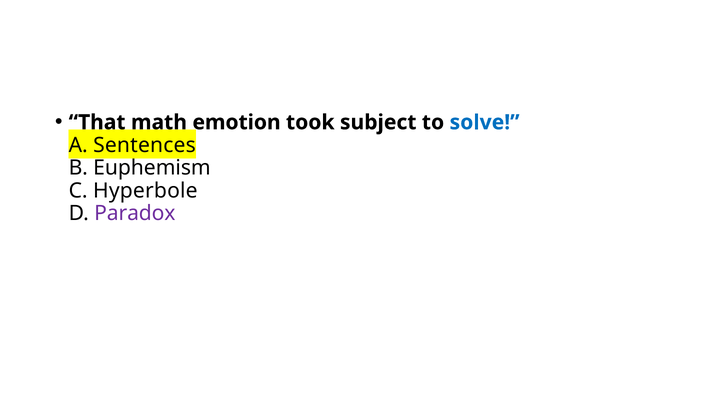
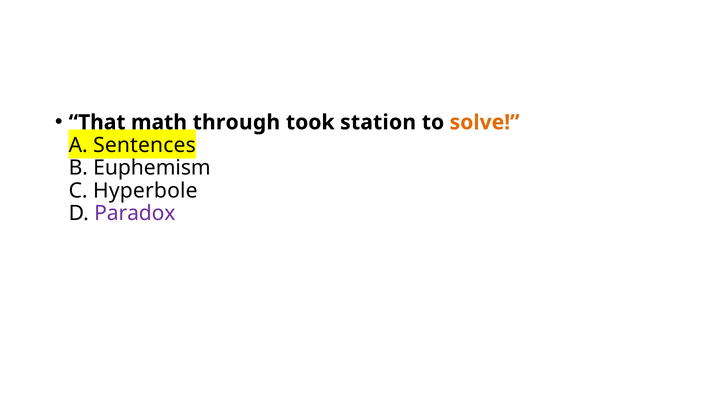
emotion: emotion -> through
subject: subject -> station
solve colour: blue -> orange
